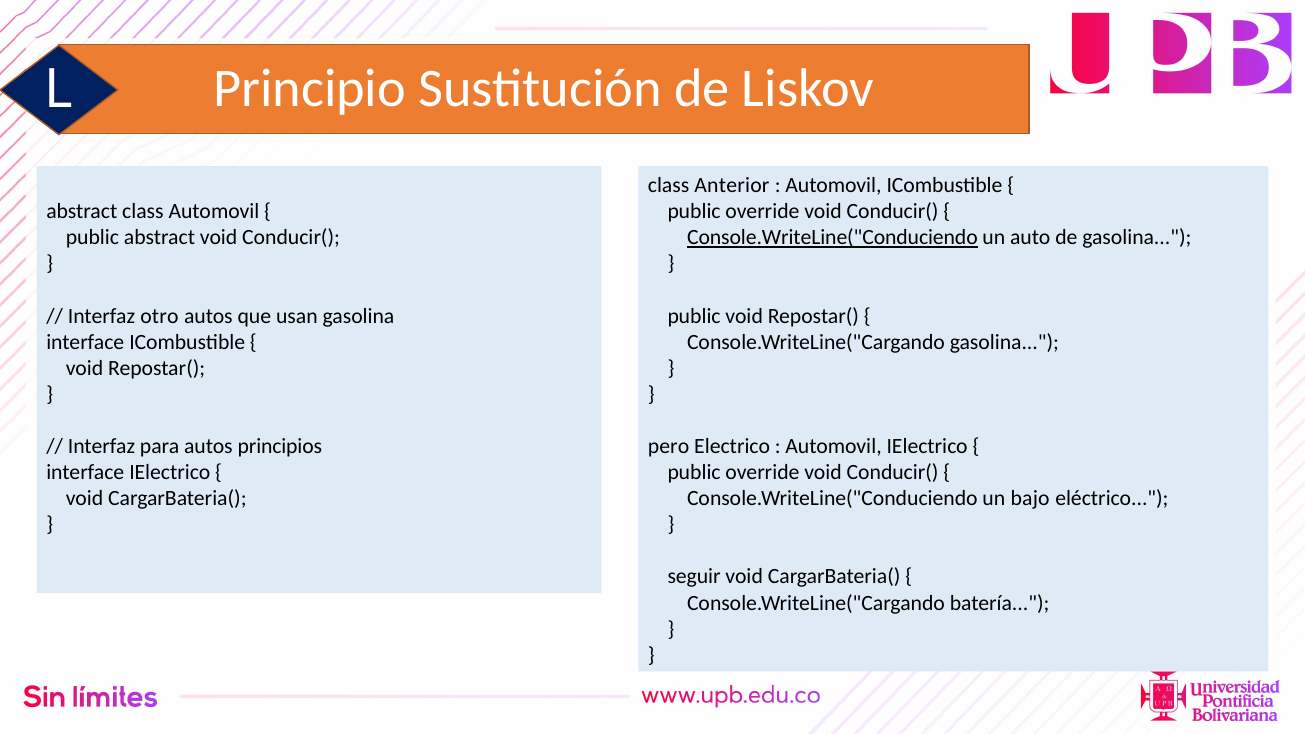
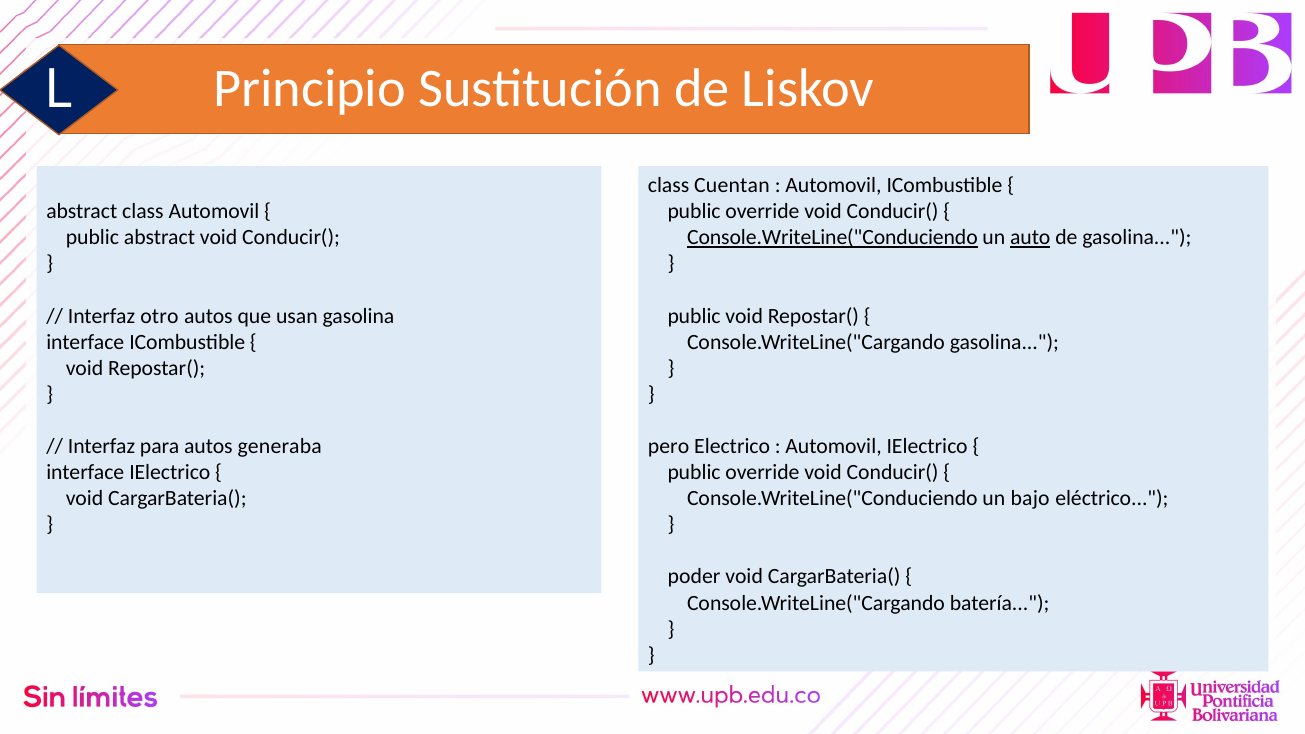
Anterior: Anterior -> Cuentan
auto underline: none -> present
principios: principios -> generaba
seguir: seguir -> poder
